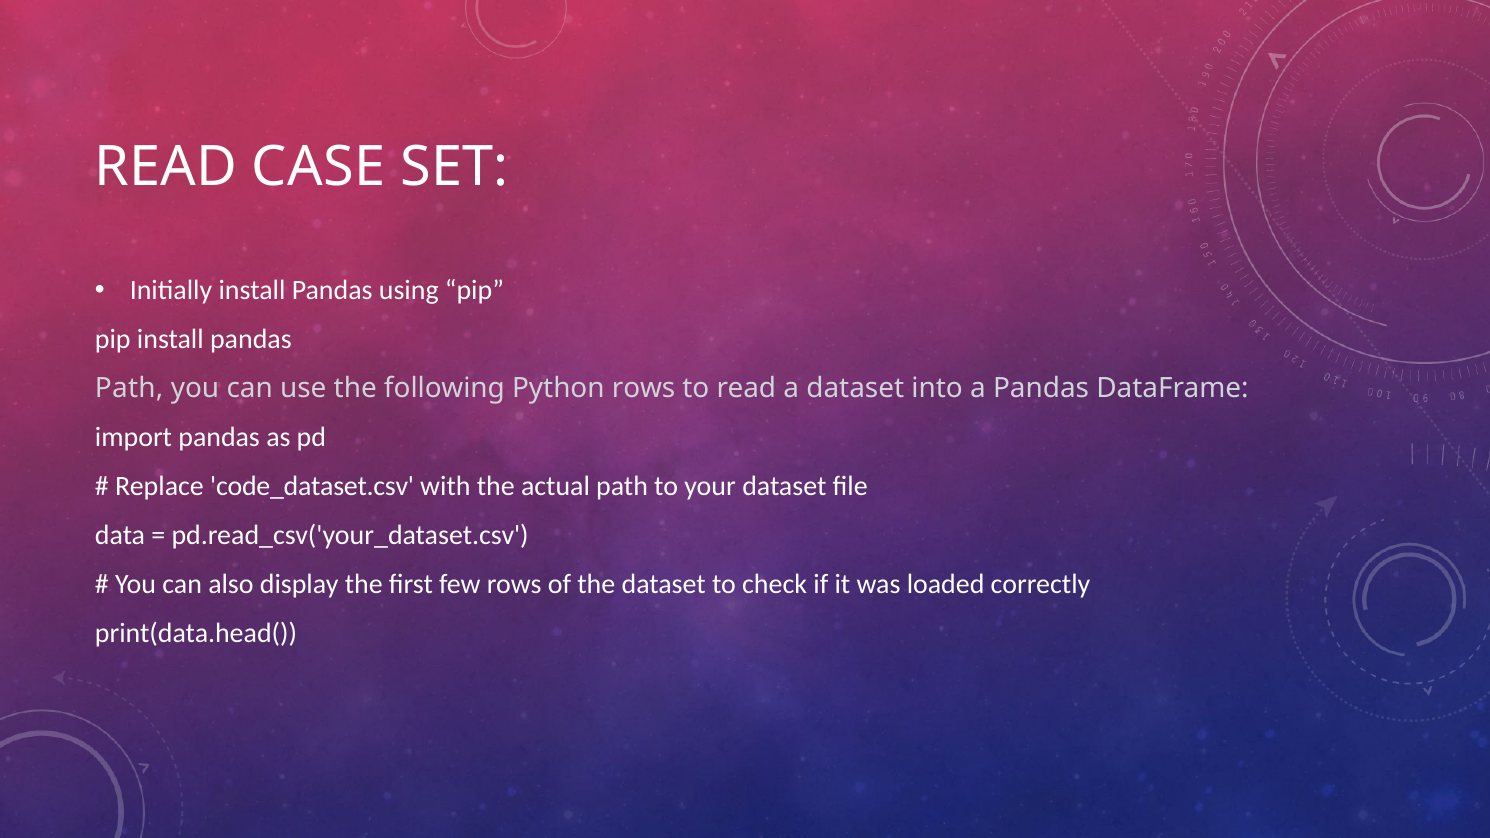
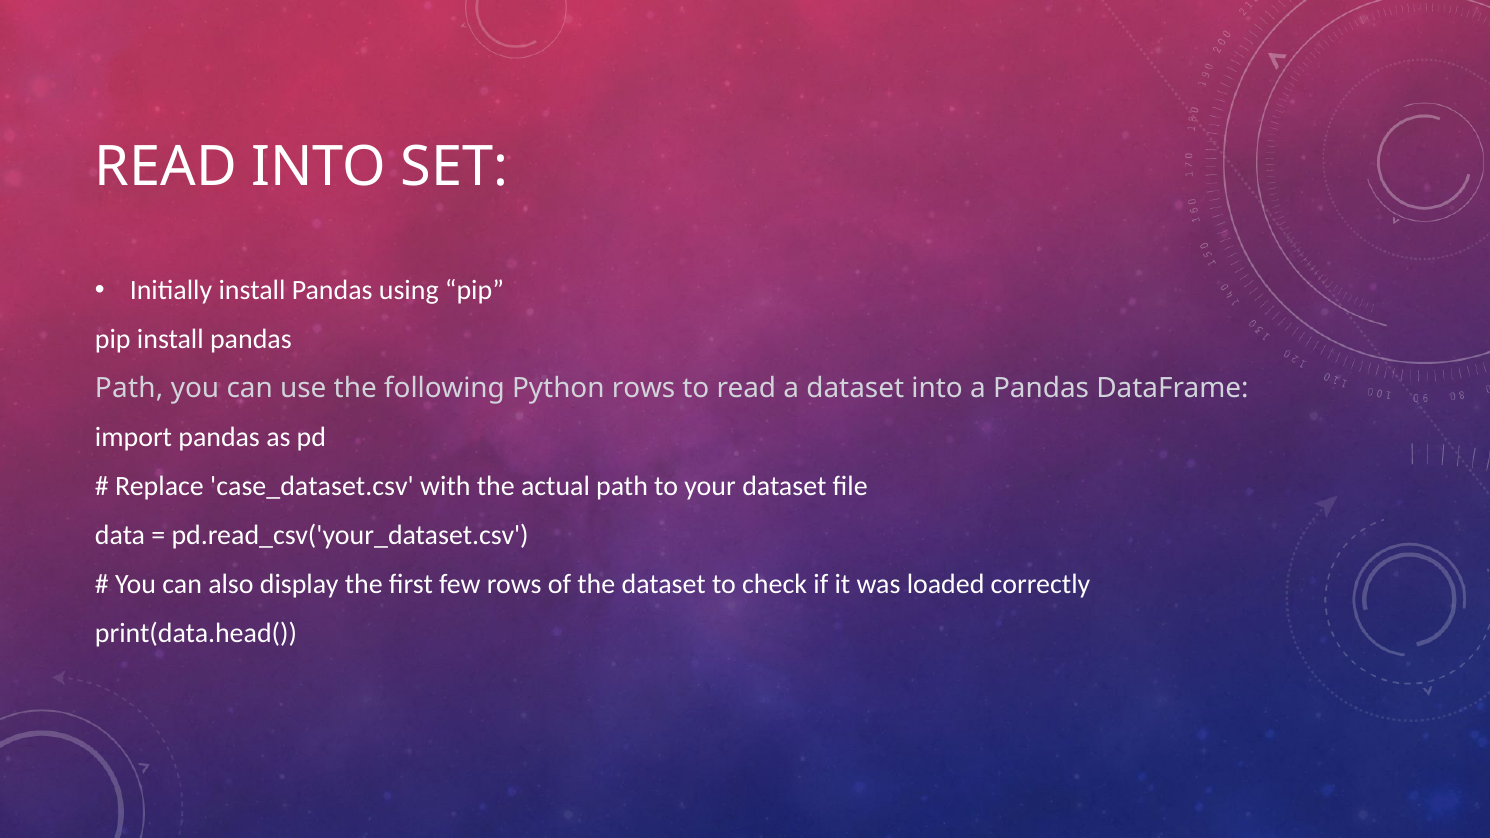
READ CASE: CASE -> INTO
code_dataset.csv: code_dataset.csv -> case_dataset.csv
